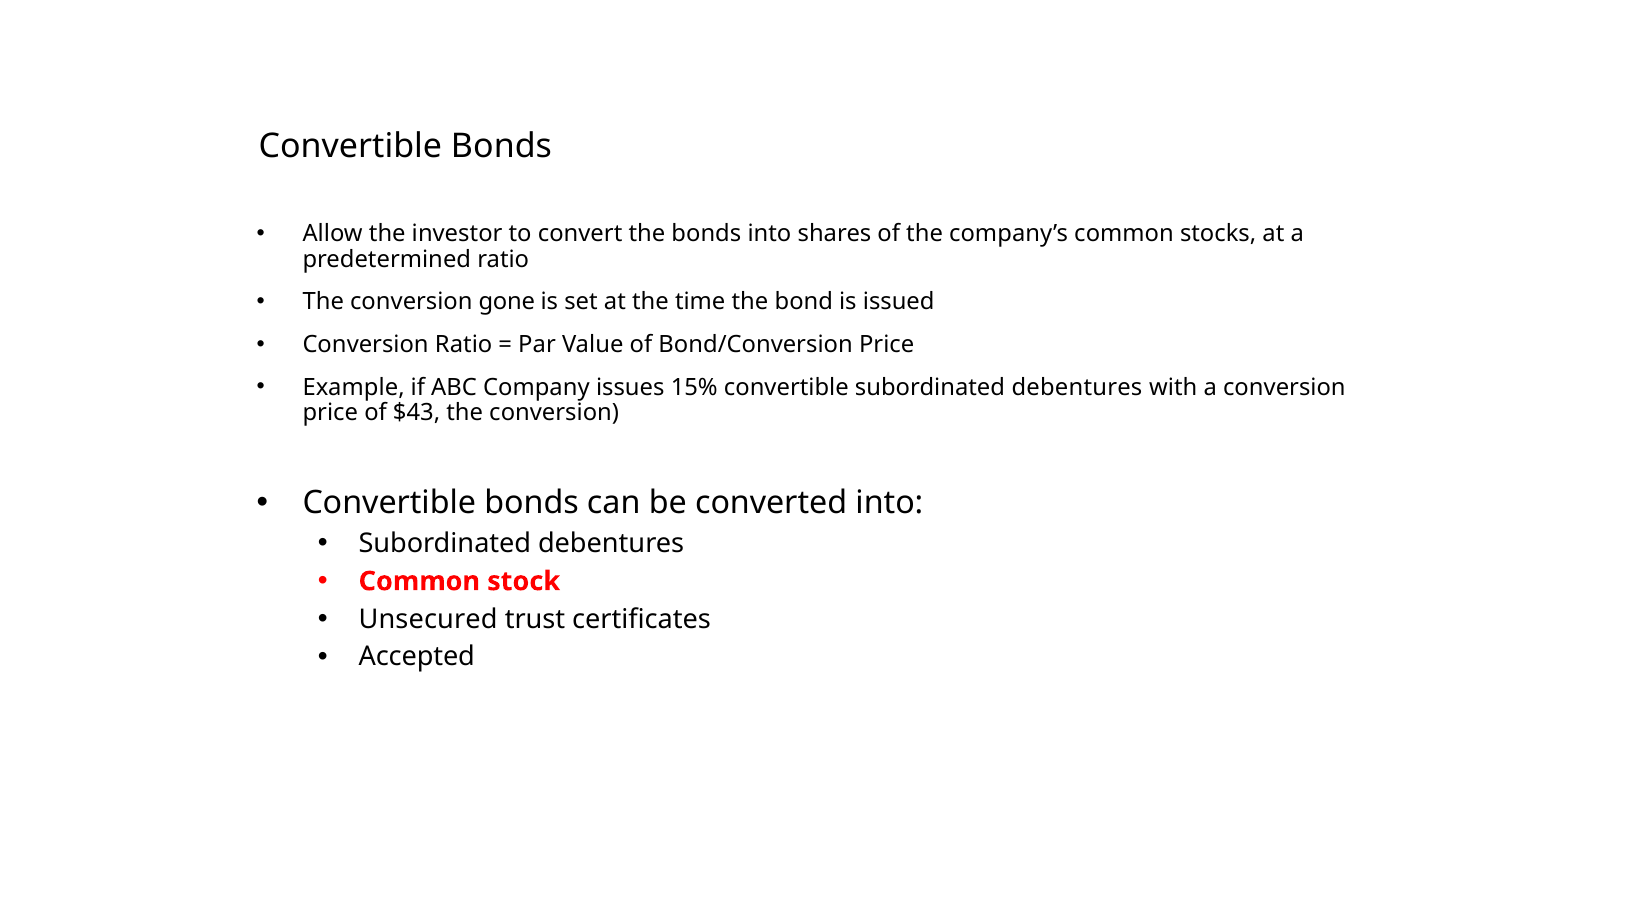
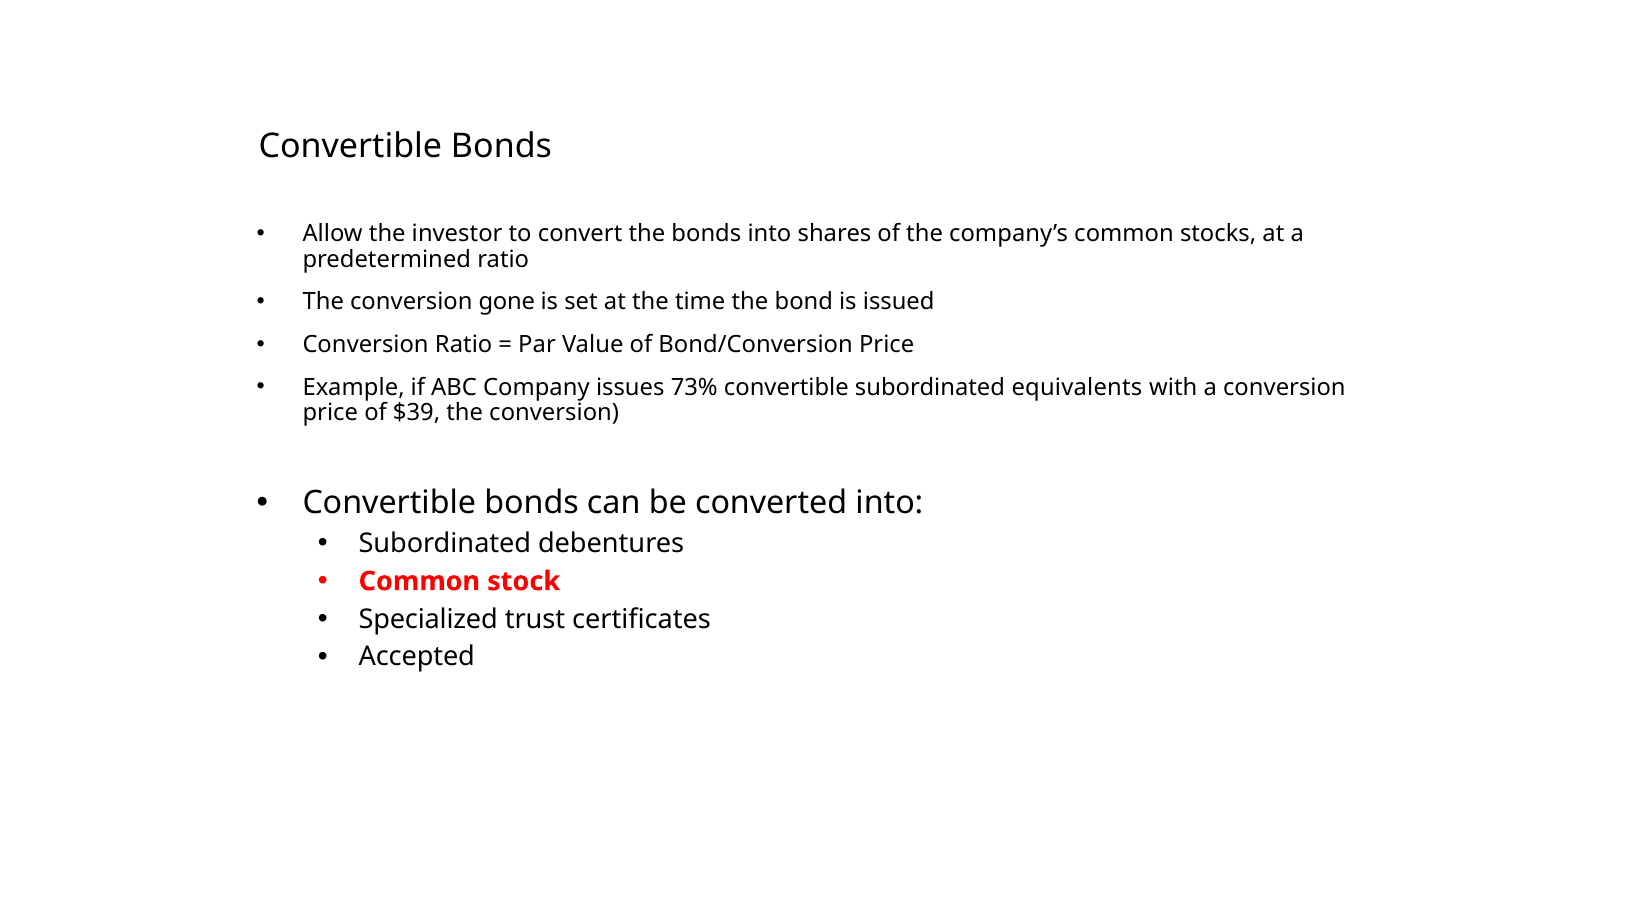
15%: 15% -> 73%
convertible subordinated debentures: debentures -> equivalents
$43: $43 -> $39
Unsecured: Unsecured -> Specialized
